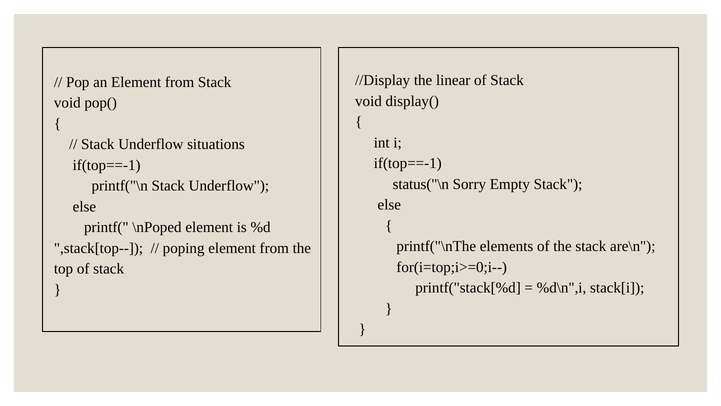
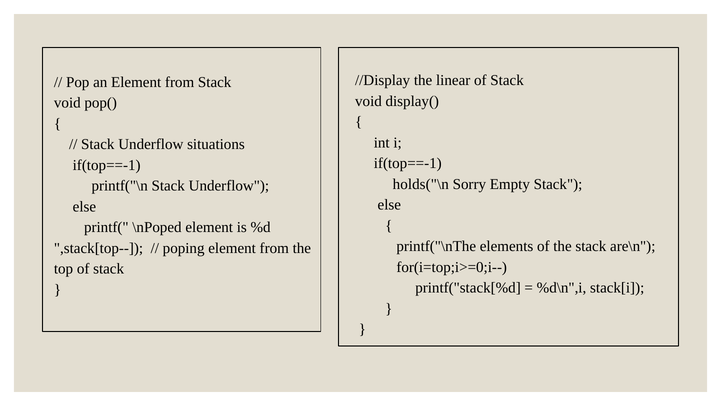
status("\n: status("\n -> holds("\n
